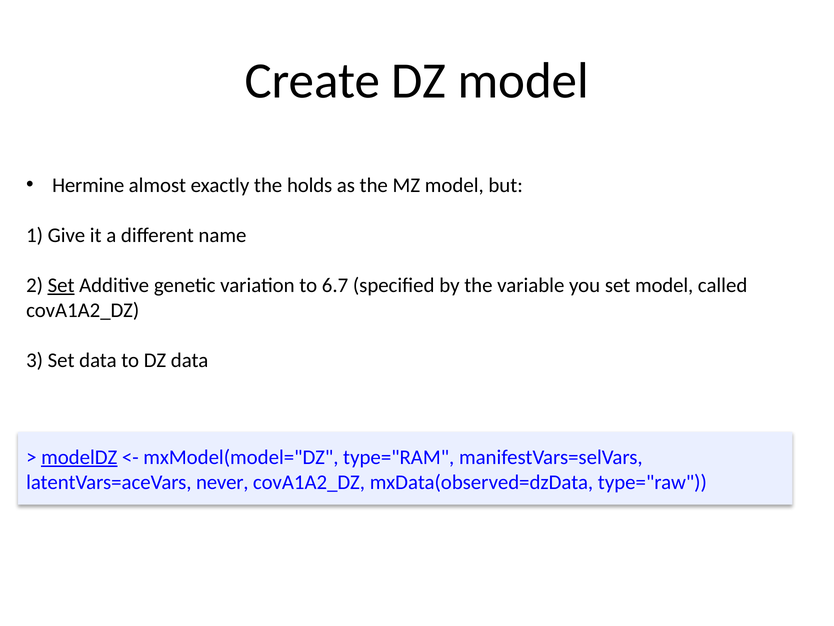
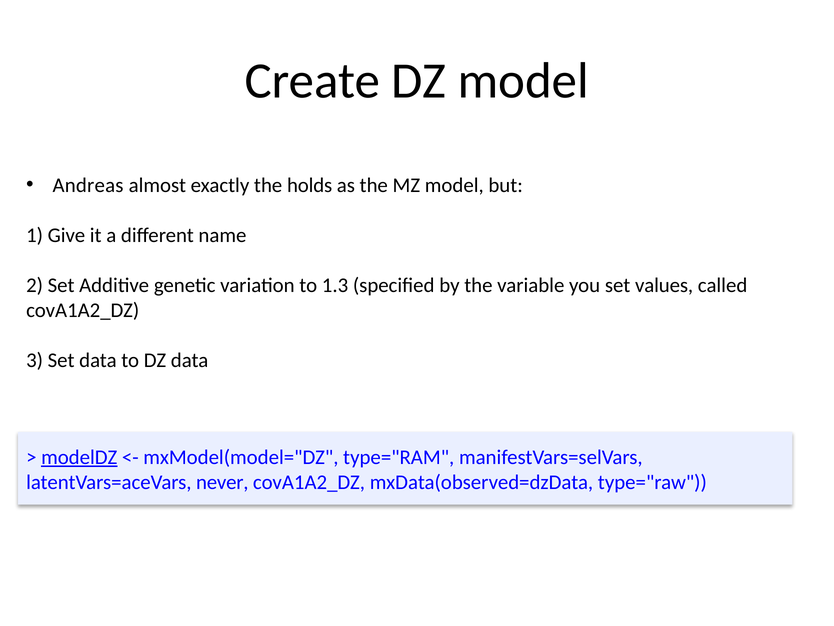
Hermine: Hermine -> Andreas
Set at (61, 285) underline: present -> none
6.7: 6.7 -> 1.3
set model: model -> values
